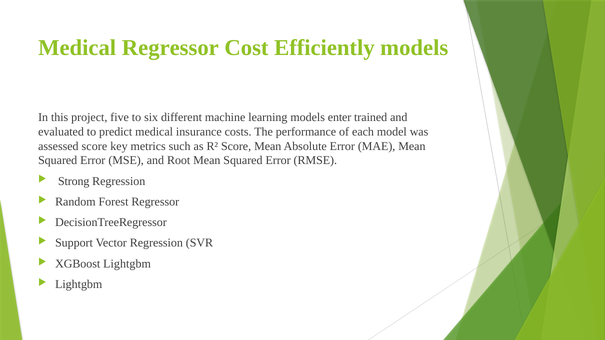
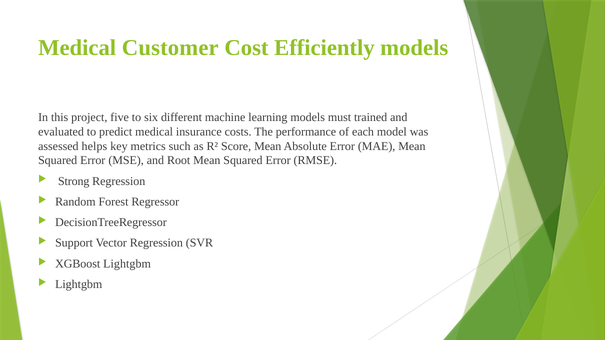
Medical Regressor: Regressor -> Customer
enter: enter -> must
assessed score: score -> helps
